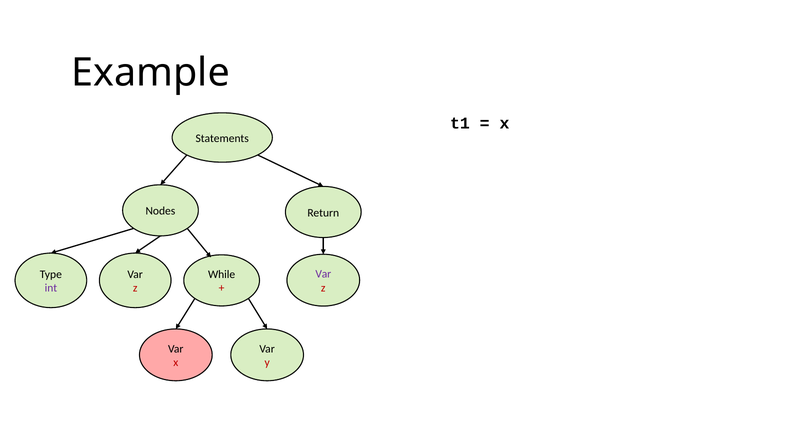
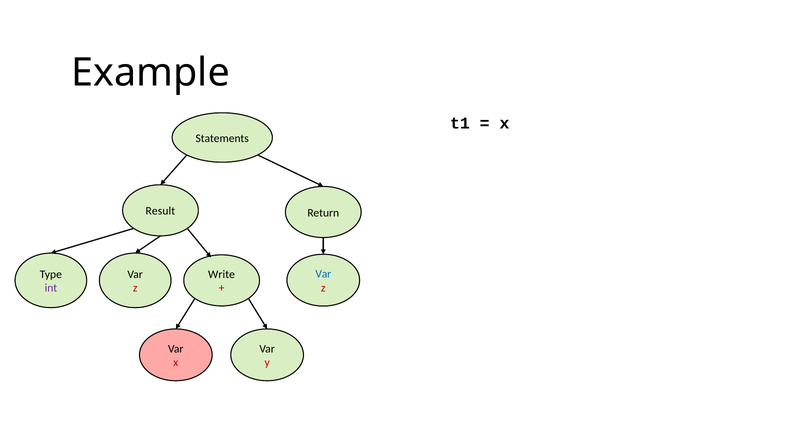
Nodes: Nodes -> Result
Var at (323, 274) colour: purple -> blue
While: While -> Write
